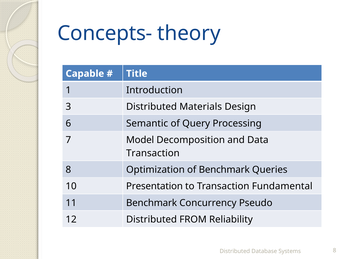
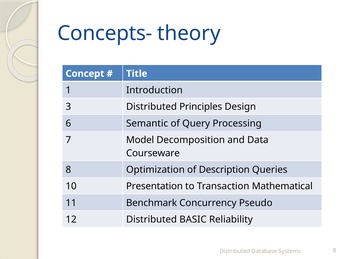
Capable: Capable -> Concept
Materials: Materials -> Principles
Transaction at (153, 153): Transaction -> Courseware
of Benchmark: Benchmark -> Description
Fundamental: Fundamental -> Mathematical
FROM: FROM -> BASIC
